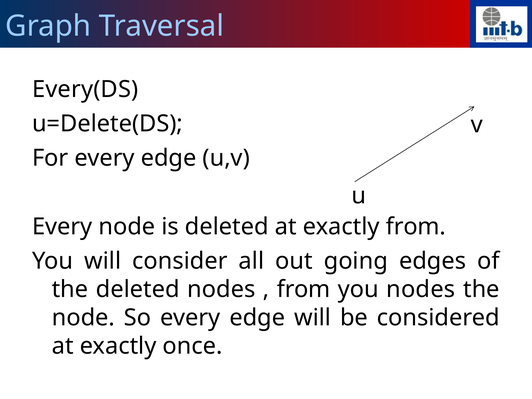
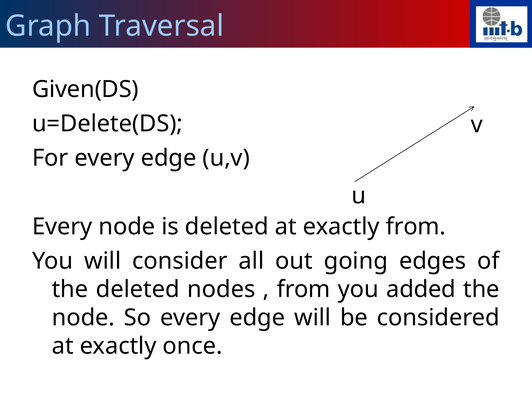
Every(DS: Every(DS -> Given(DS
you nodes: nodes -> added
